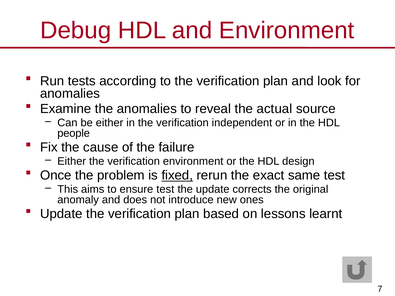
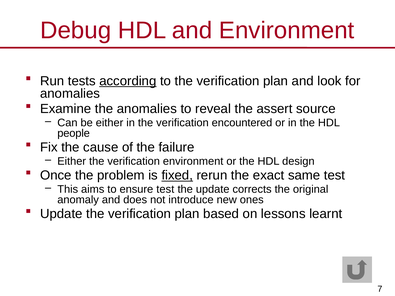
according underline: none -> present
actual: actual -> assert
independent: independent -> encountered
